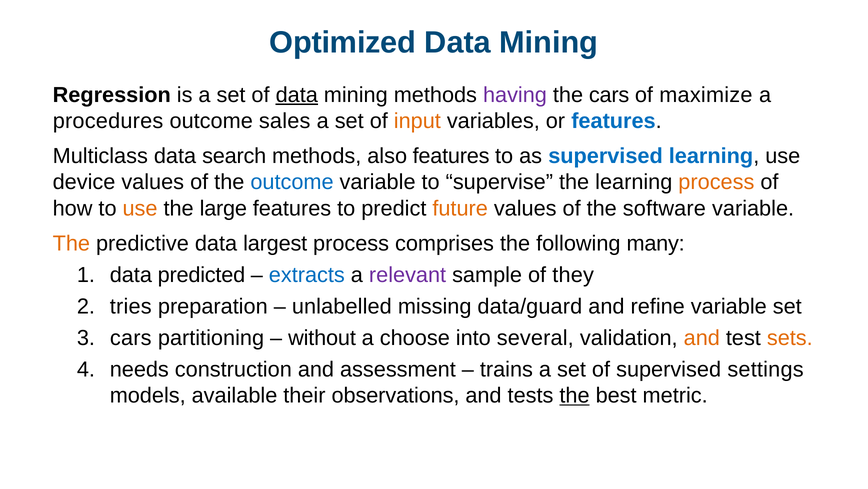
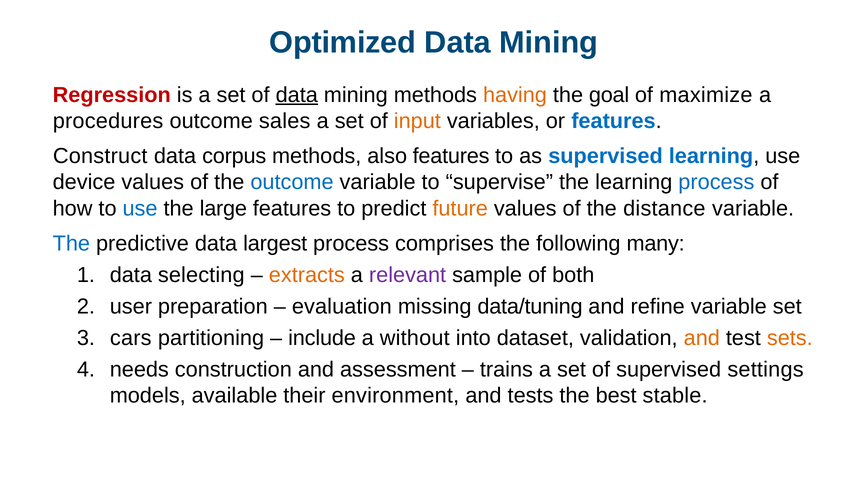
Regression colour: black -> red
having colour: purple -> orange
the cars: cars -> goal
Multiclass: Multiclass -> Construct
search: search -> corpus
process at (716, 182) colour: orange -> blue
use at (140, 208) colour: orange -> blue
software: software -> distance
The at (71, 243) colour: orange -> blue
predicted: predicted -> selecting
extracts colour: blue -> orange
they: they -> both
tries: tries -> user
unlabelled: unlabelled -> evaluation
data/guard: data/guard -> data/tuning
without: without -> include
choose: choose -> without
several: several -> dataset
observations: observations -> environment
the at (575, 395) underline: present -> none
metric: metric -> stable
